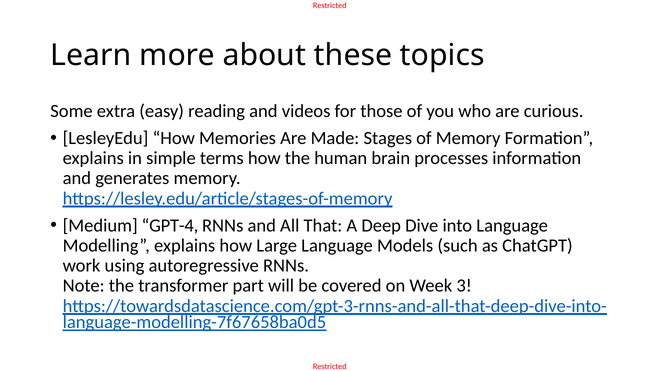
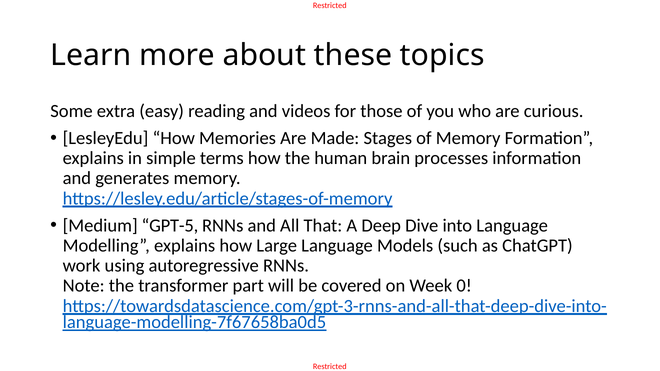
GPT-4: GPT-4 -> GPT-5
3: 3 -> 0
